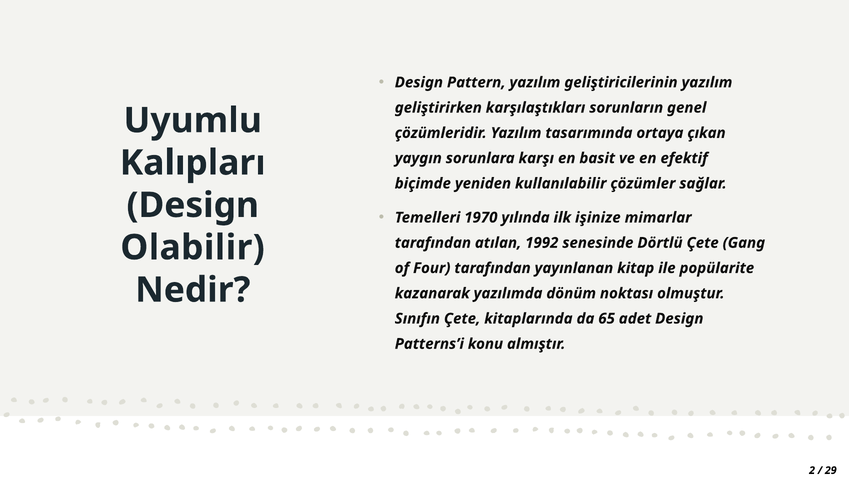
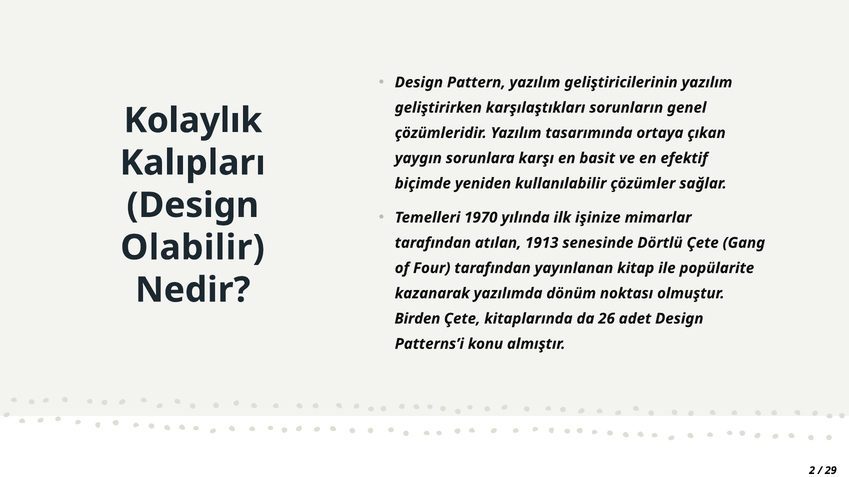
Uyumlu: Uyumlu -> Kolaylık
1992: 1992 -> 1913
Sınıfın: Sınıfın -> Birden
65: 65 -> 26
